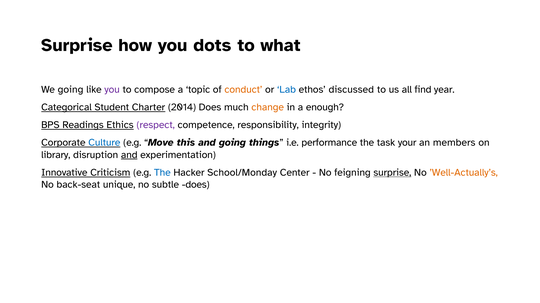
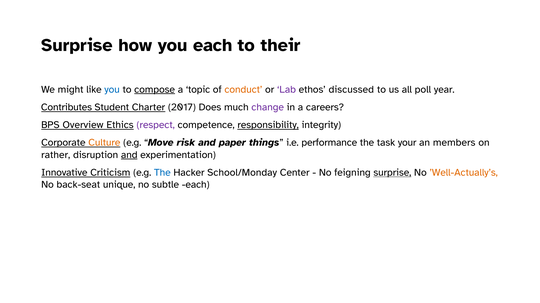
you dots: dots -> each
what: what -> their
We going: going -> might
you at (112, 90) colour: purple -> blue
compose underline: none -> present
Lab colour: blue -> purple
find: find -> poll
Categorical: Categorical -> Contributes
2014: 2014 -> 2017
change colour: orange -> purple
enough: enough -> careers
Readings: Readings -> Overview
responsibility underline: none -> present
Culture colour: blue -> orange
this: this -> risk
and going: going -> paper
library: library -> rather
subtle does: does -> each
